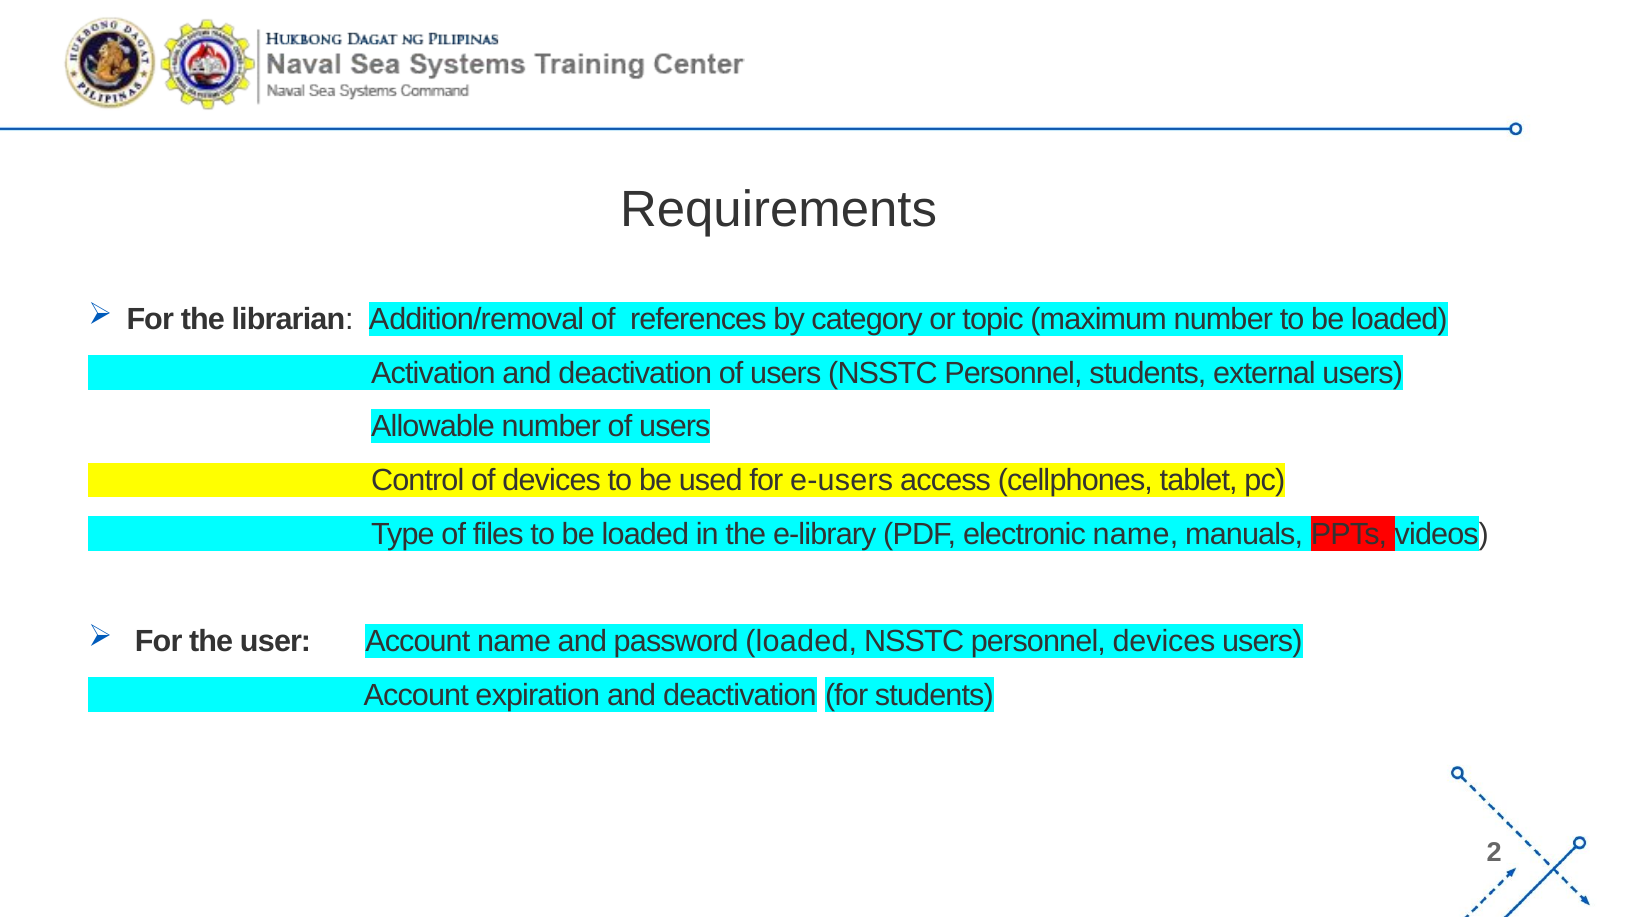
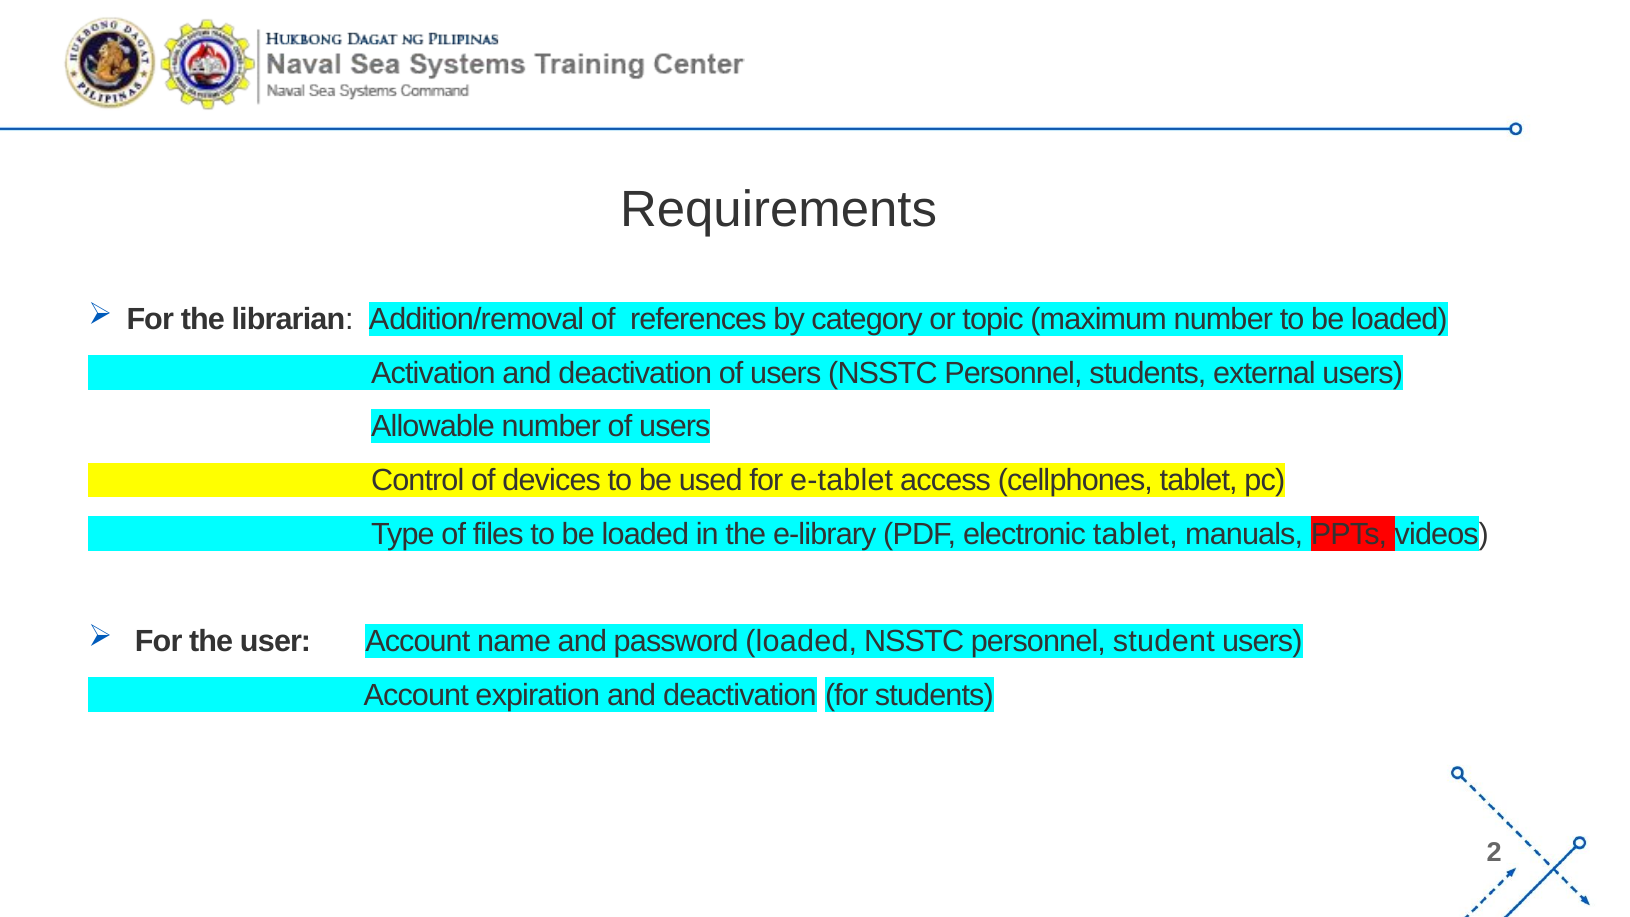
e-users: e-users -> e-tablet
electronic name: name -> tablet
personnel devices: devices -> student
